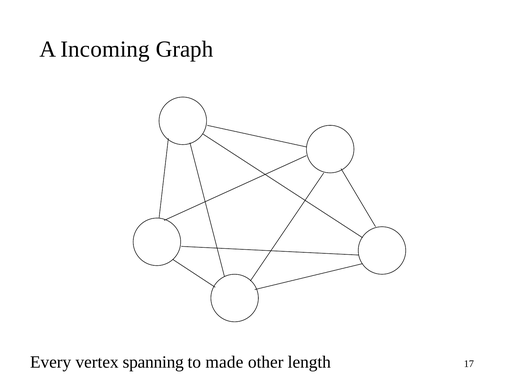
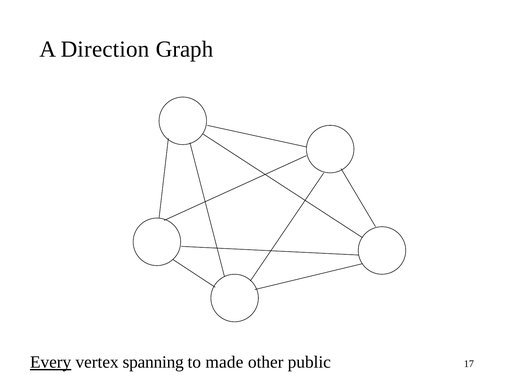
Incoming: Incoming -> Direction
Every underline: none -> present
length: length -> public
